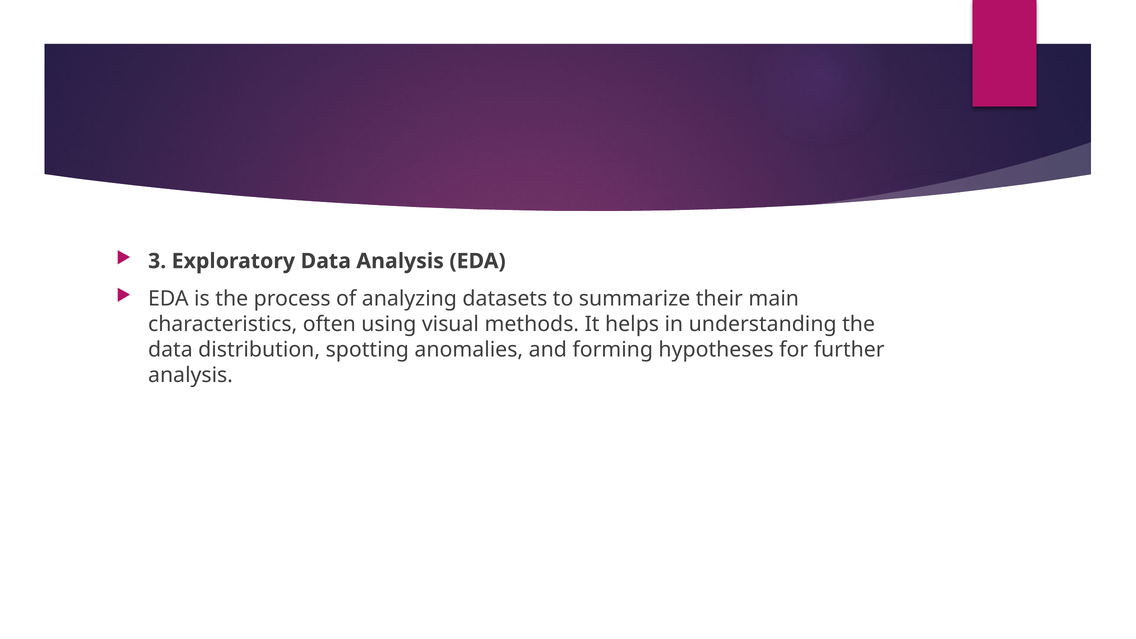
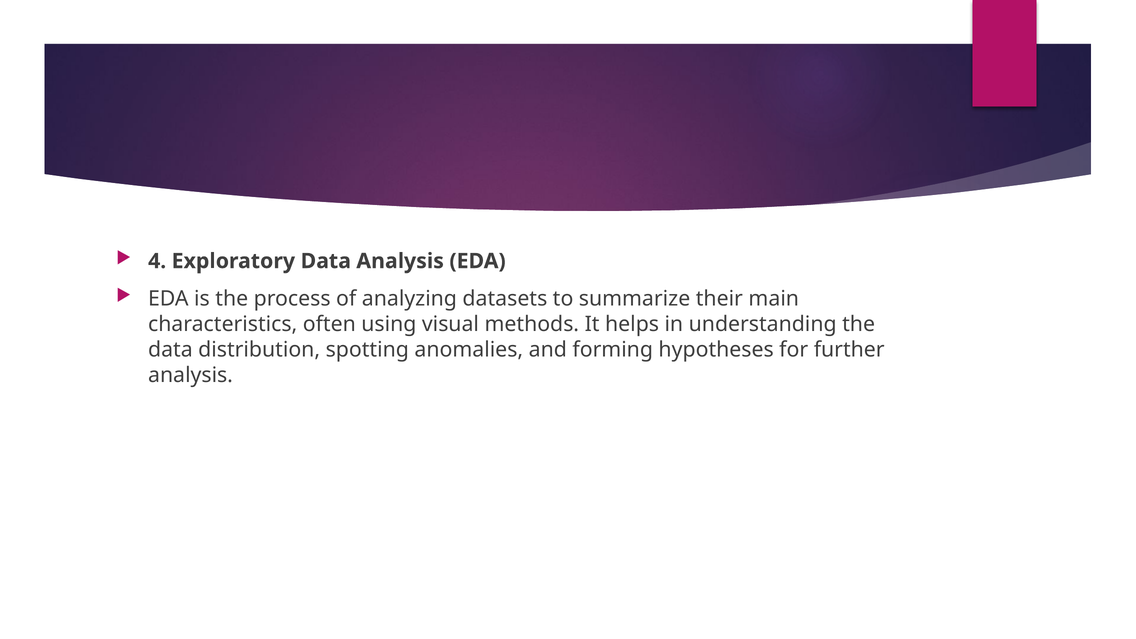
3: 3 -> 4
